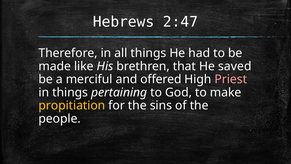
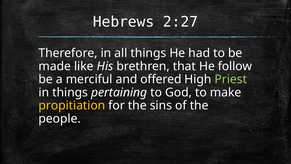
2:47: 2:47 -> 2:27
saved: saved -> follow
Priest colour: pink -> light green
